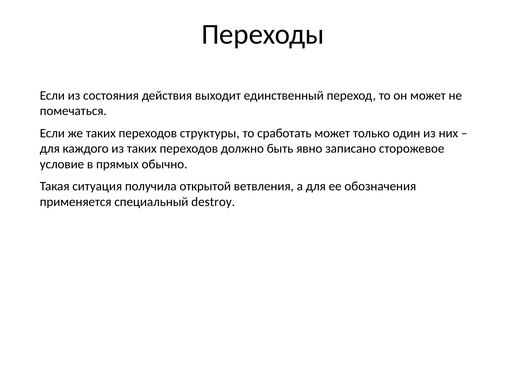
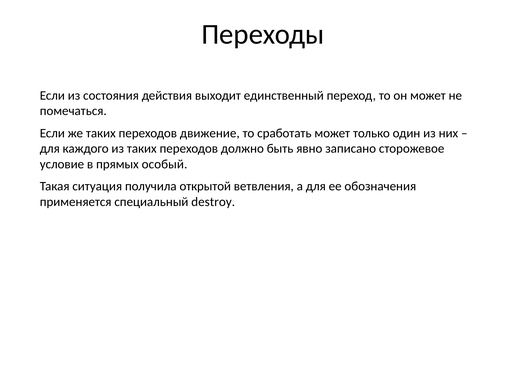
структуры: структуры -> движение
обычно: обычно -> особый
